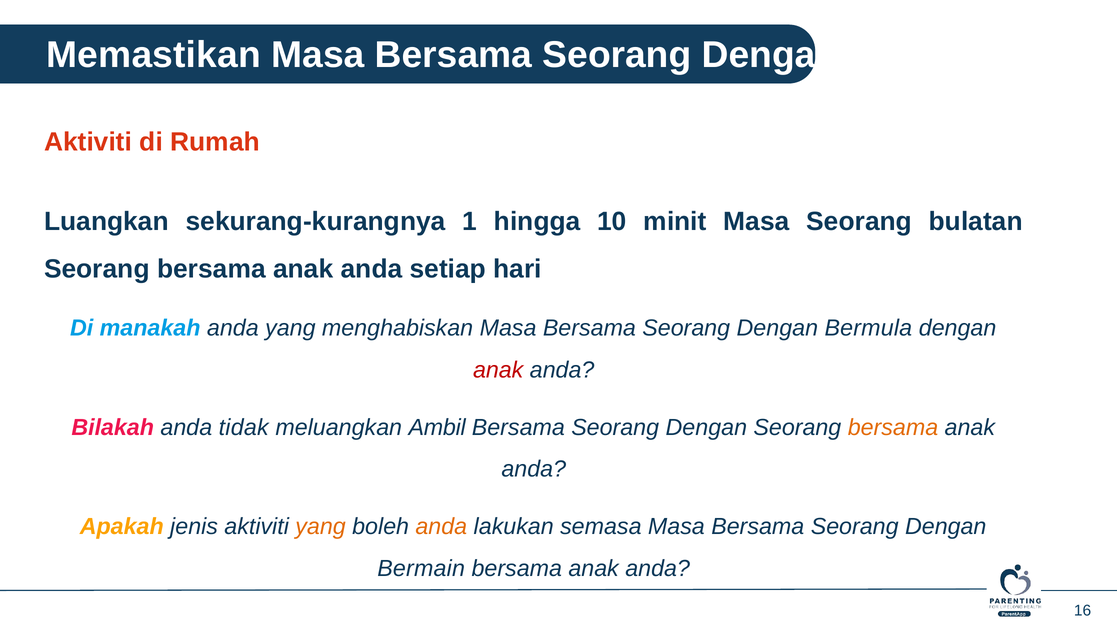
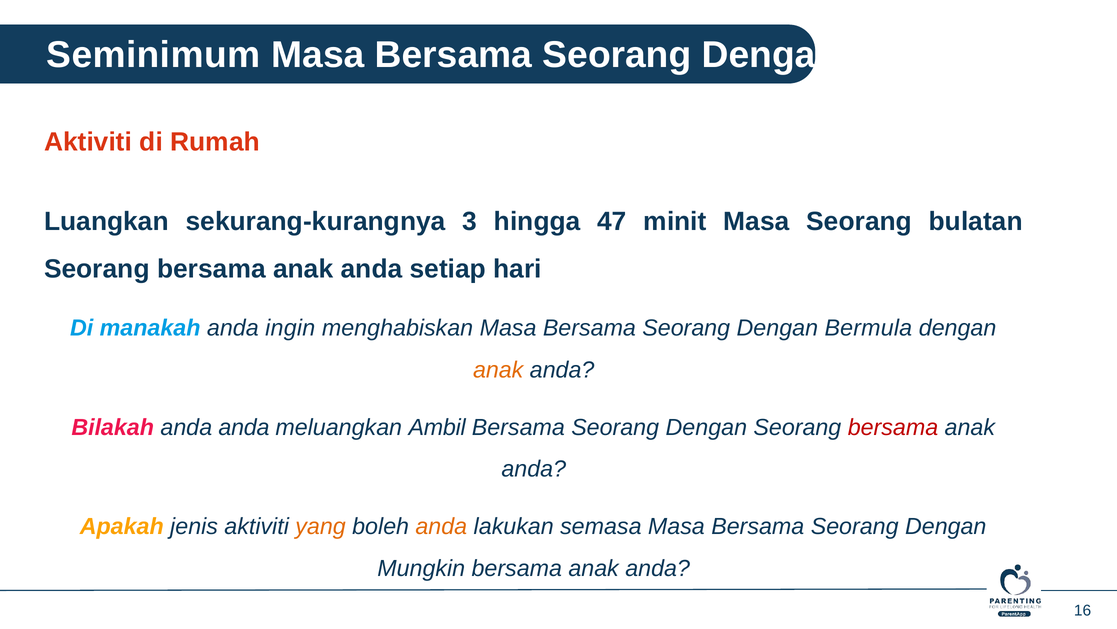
Memastikan: Memastikan -> Seminimum
1: 1 -> 3
10: 10 -> 47
anda yang: yang -> ingin
anak at (498, 370) colour: red -> orange
anda tidak: tidak -> anda
bersama at (893, 427) colour: orange -> red
Bermain: Bermain -> Mungkin
